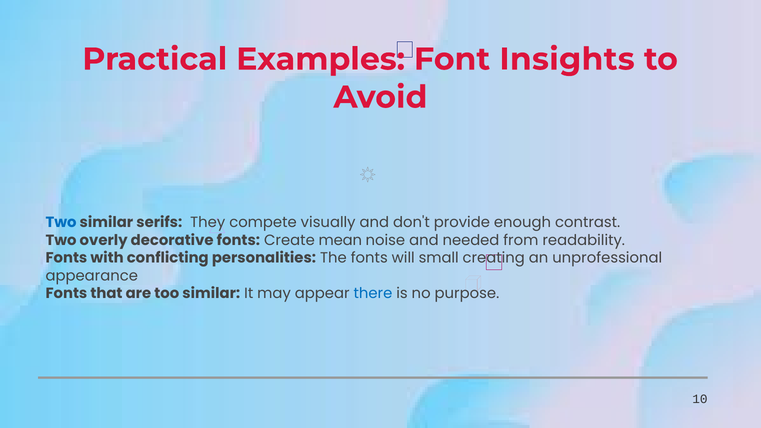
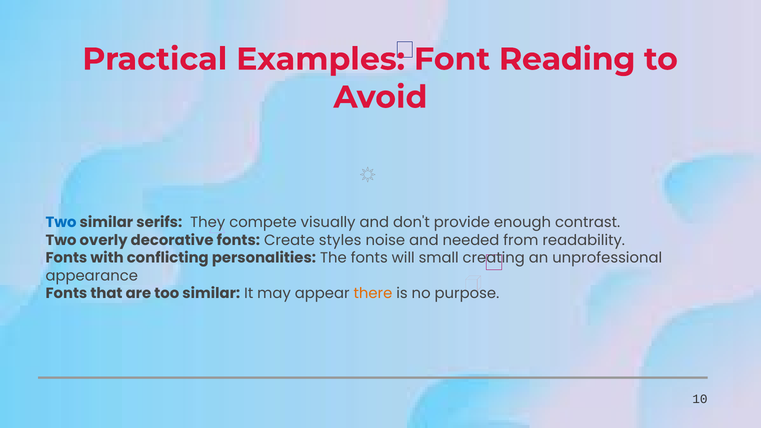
Insights: Insights -> Reading
mean: mean -> styles
there colour: blue -> orange
